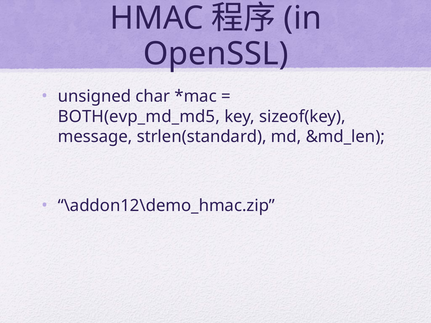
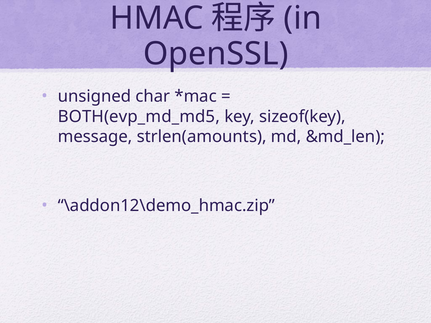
strlen(standard: strlen(standard -> strlen(amounts
